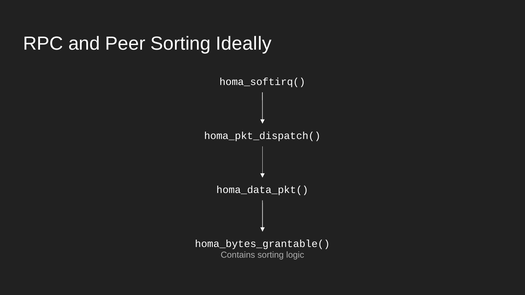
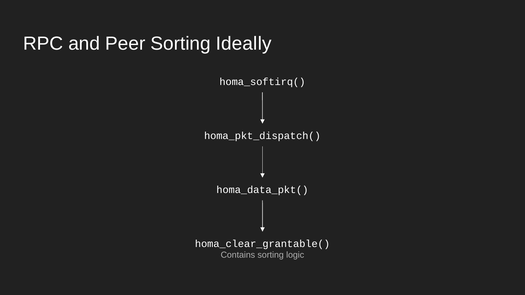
homa_bytes_grantable(: homa_bytes_grantable( -> homa_clear_grantable(
